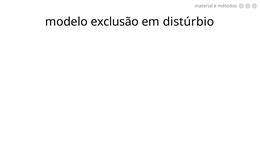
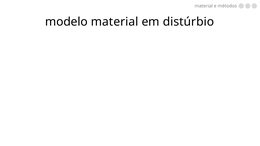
modelo exclusão: exclusão -> material
